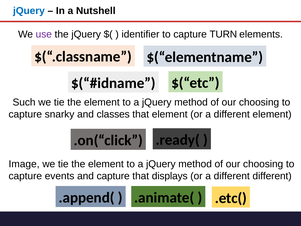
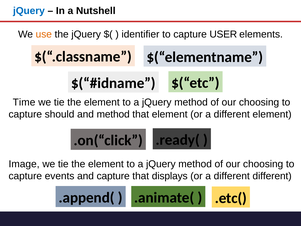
use colour: purple -> orange
TURN: TURN -> USER
Such: Such -> Time
snarky: snarky -> should
and classes: classes -> method
